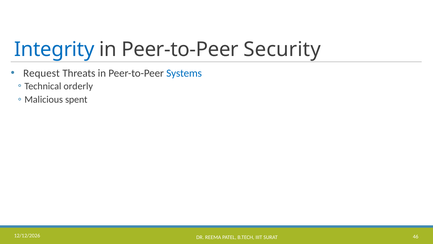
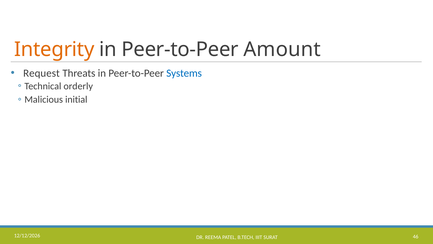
Integrity colour: blue -> orange
Security: Security -> Amount
spent: spent -> initial
